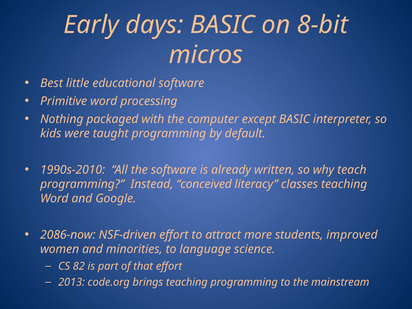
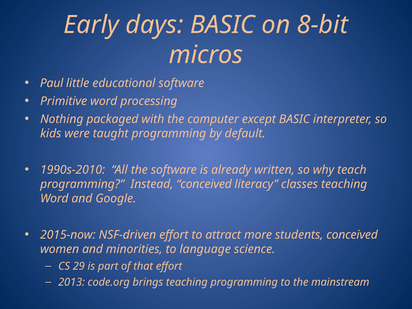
Best: Best -> Paul
2086-now: 2086-now -> 2015-now
students improved: improved -> conceived
82: 82 -> 29
